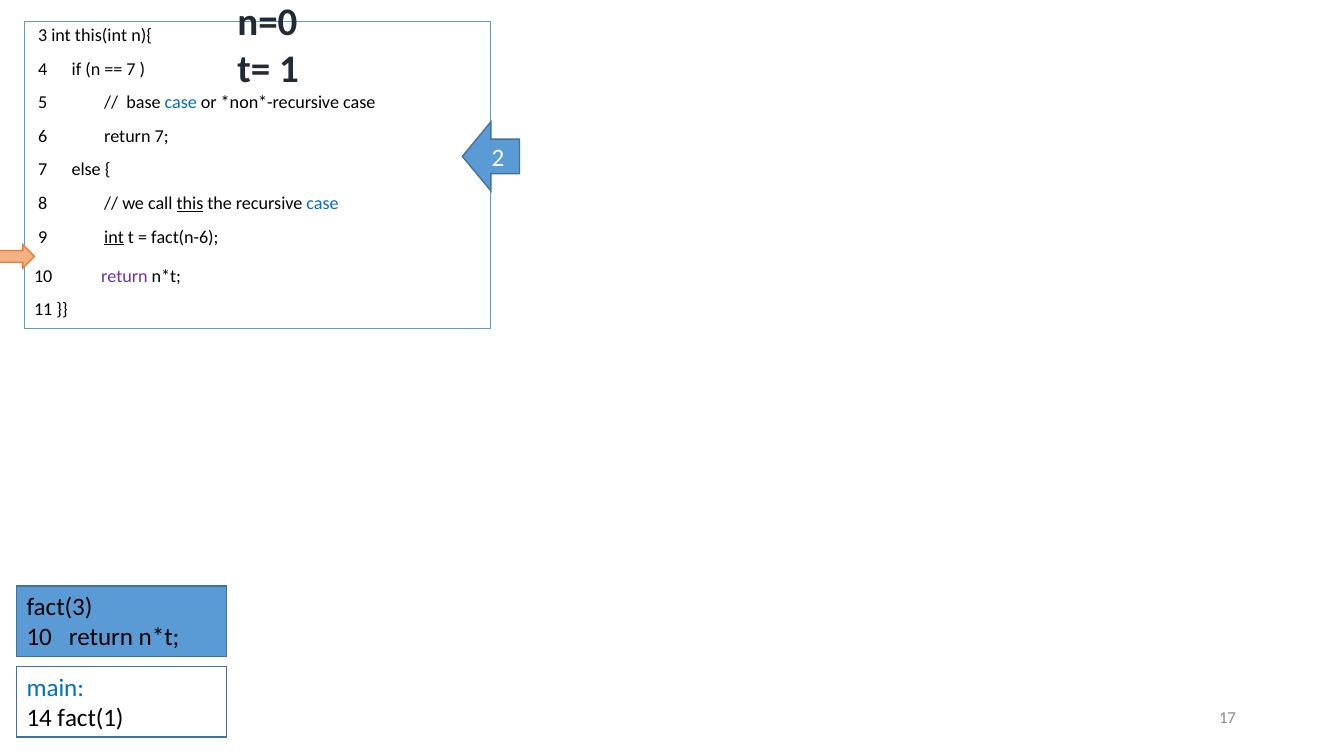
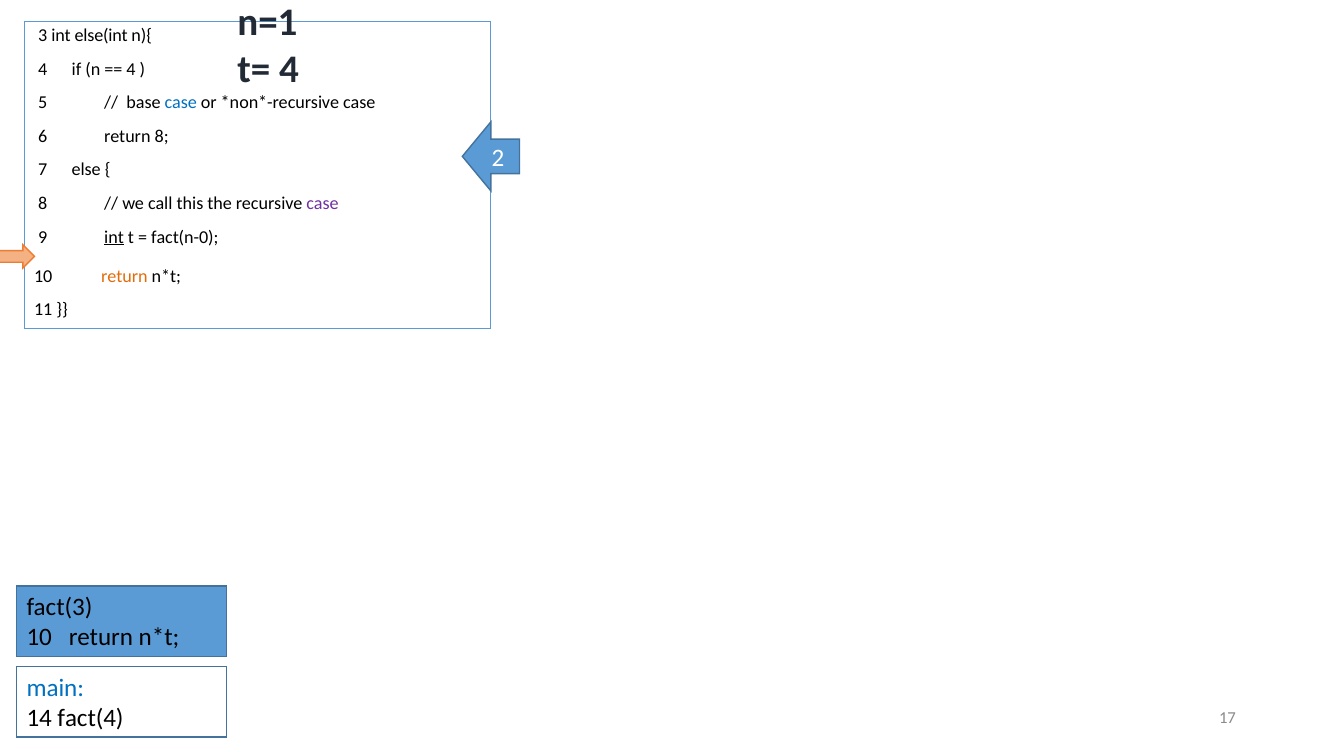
n=0: n=0 -> n=1
this(int: this(int -> else(int
t= 1: 1 -> 4
7 at (131, 70): 7 -> 4
return 7: 7 -> 8
this underline: present -> none
case at (323, 204) colour: blue -> purple
fact(n-6: fact(n-6 -> fact(n-0
return at (124, 276) colour: purple -> orange
fact(1: fact(1 -> fact(4
